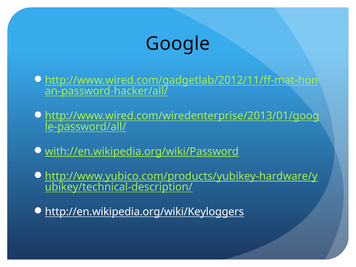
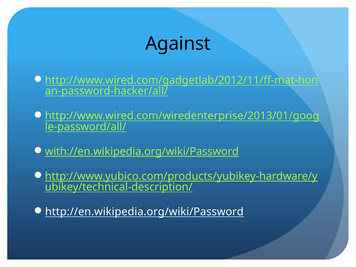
Google: Google -> Against
http://en.wikipedia.org/wiki/Keyloggers: http://en.wikipedia.org/wiki/Keyloggers -> http://en.wikipedia.org/wiki/Password
